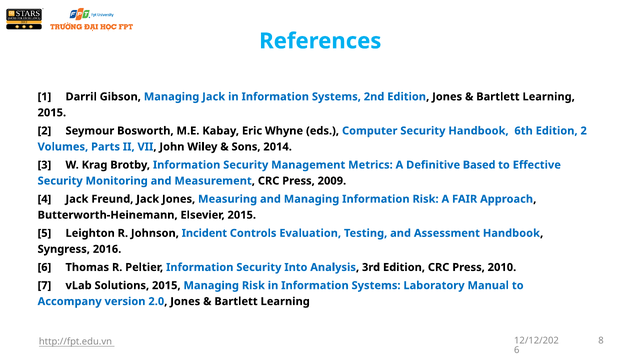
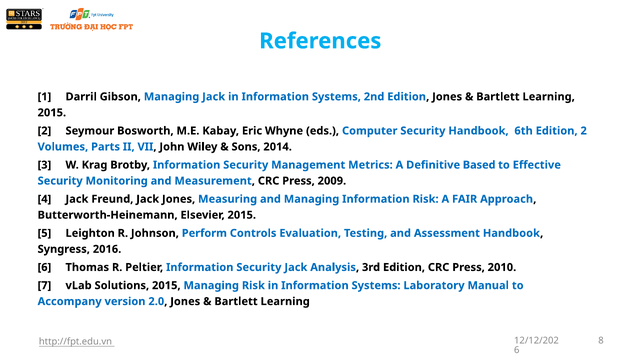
Incident: Incident -> Perform
Security Into: Into -> Jack
